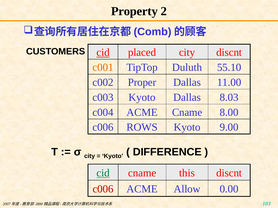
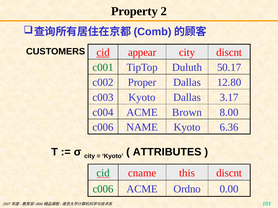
placed: placed -> appear
c001 colour: orange -> green
55.10: 55.10 -> 50.17
11.00: 11.00 -> 12.80
8.03: 8.03 -> 3.17
ACME Cname: Cname -> Brown
ROWS: ROWS -> NAME
9.00: 9.00 -> 6.36
DIFFERENCE: DIFFERENCE -> ATTRIBUTES
c006 at (103, 189) colour: red -> green
Allow: Allow -> Ordno
